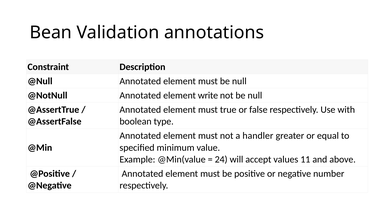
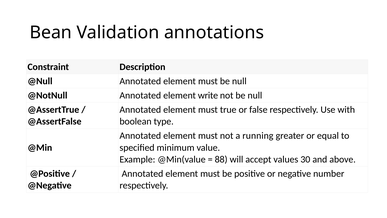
handler: handler -> running
24: 24 -> 88
11: 11 -> 30
